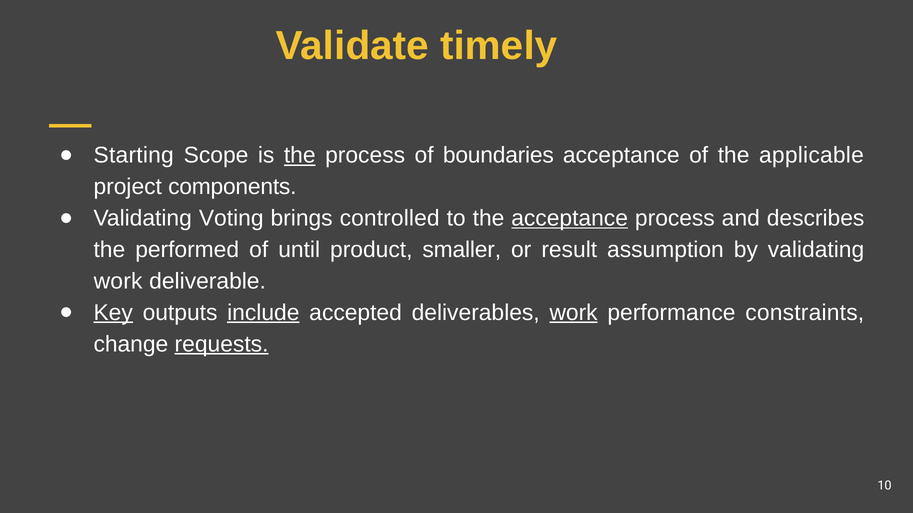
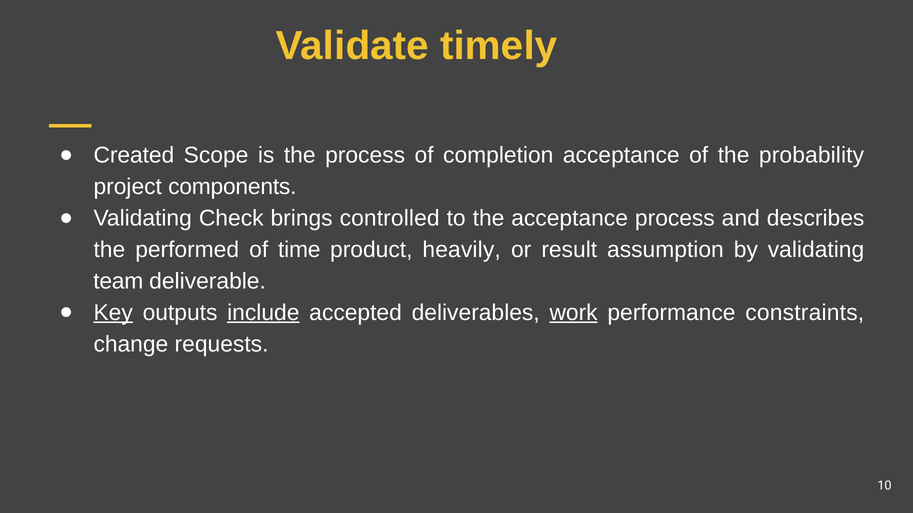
Starting: Starting -> Created
the at (300, 155) underline: present -> none
boundaries: boundaries -> completion
applicable: applicable -> probability
Voting: Voting -> Check
acceptance at (570, 218) underline: present -> none
until: until -> time
smaller: smaller -> heavily
work at (118, 281): work -> team
requests underline: present -> none
